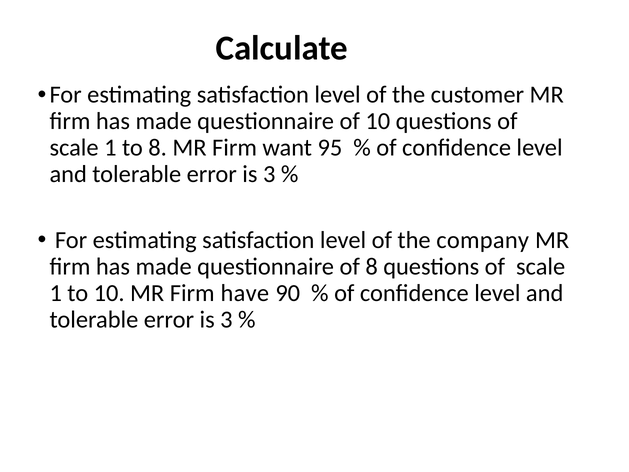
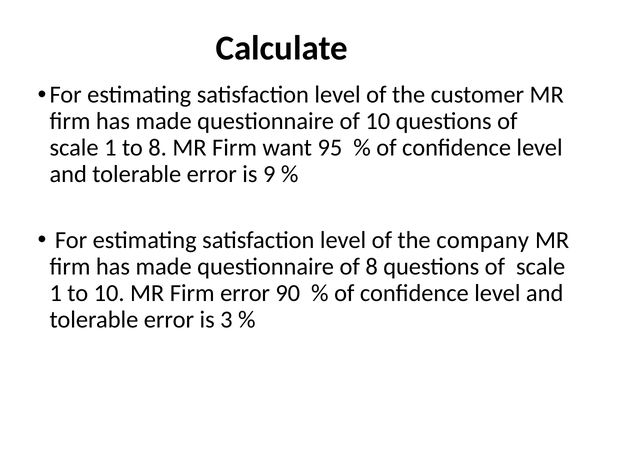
3 at (269, 174): 3 -> 9
Firm have: have -> error
